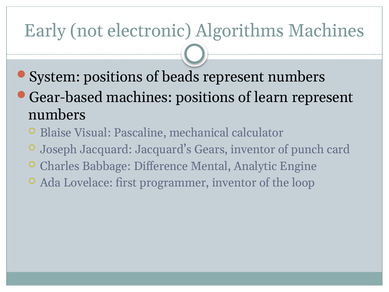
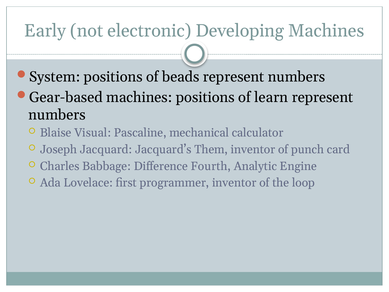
Algorithms: Algorithms -> Developing
Gears: Gears -> Them
Mental: Mental -> Fourth
